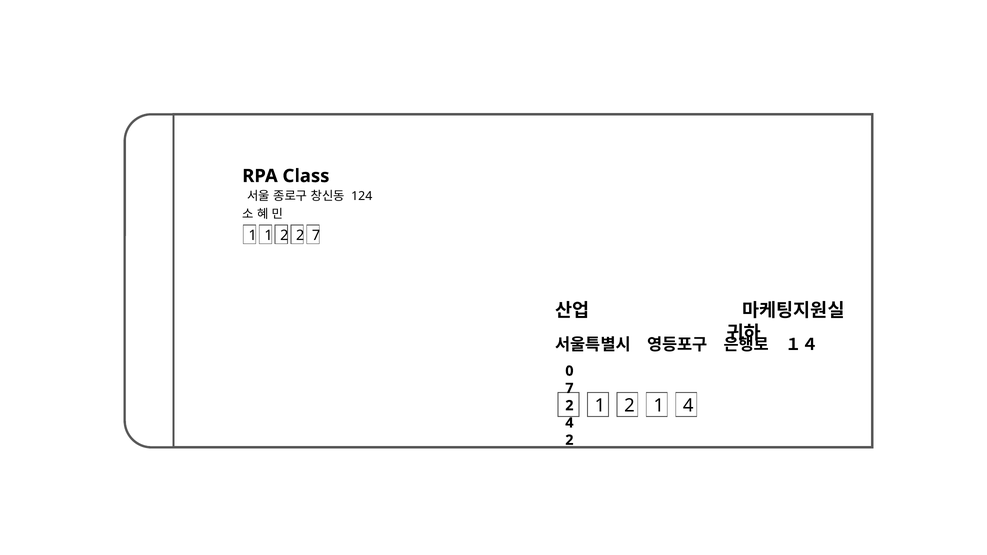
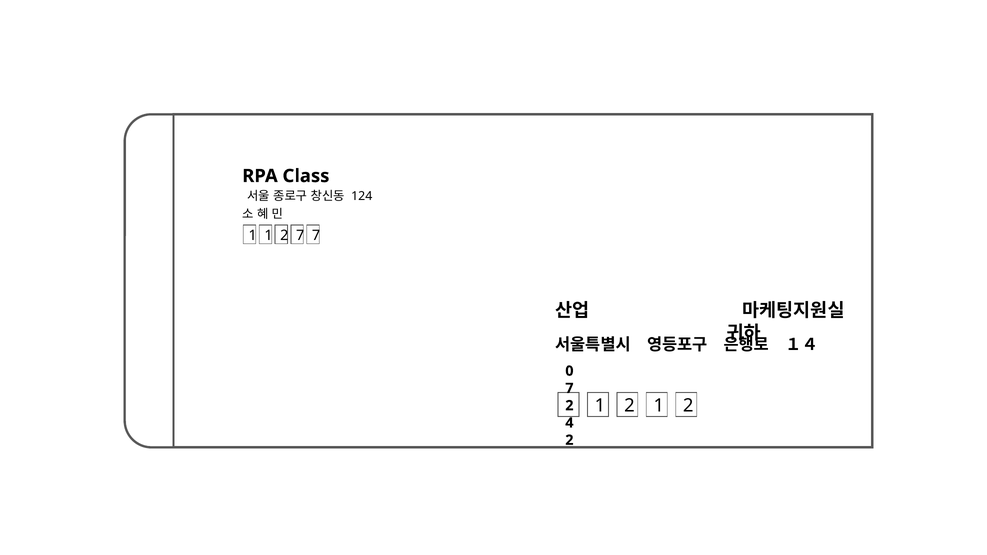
2 2: 2 -> 7
1 2 1 4: 4 -> 2
